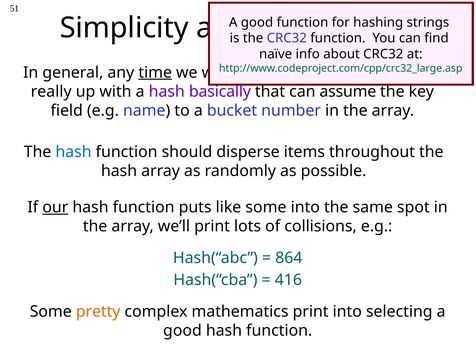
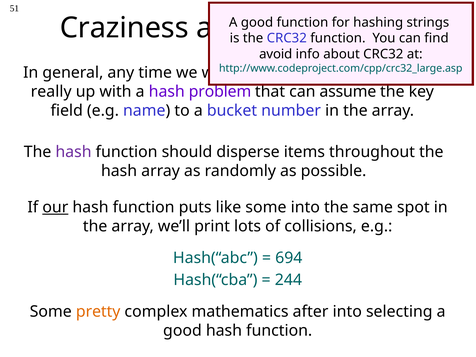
Simplicity: Simplicity -> Craziness
naïve: naïve -> avoid
time underline: present -> none
basically: basically -> problem
hash at (74, 152) colour: blue -> purple
864: 864 -> 694
416: 416 -> 244
mathematics print: print -> after
